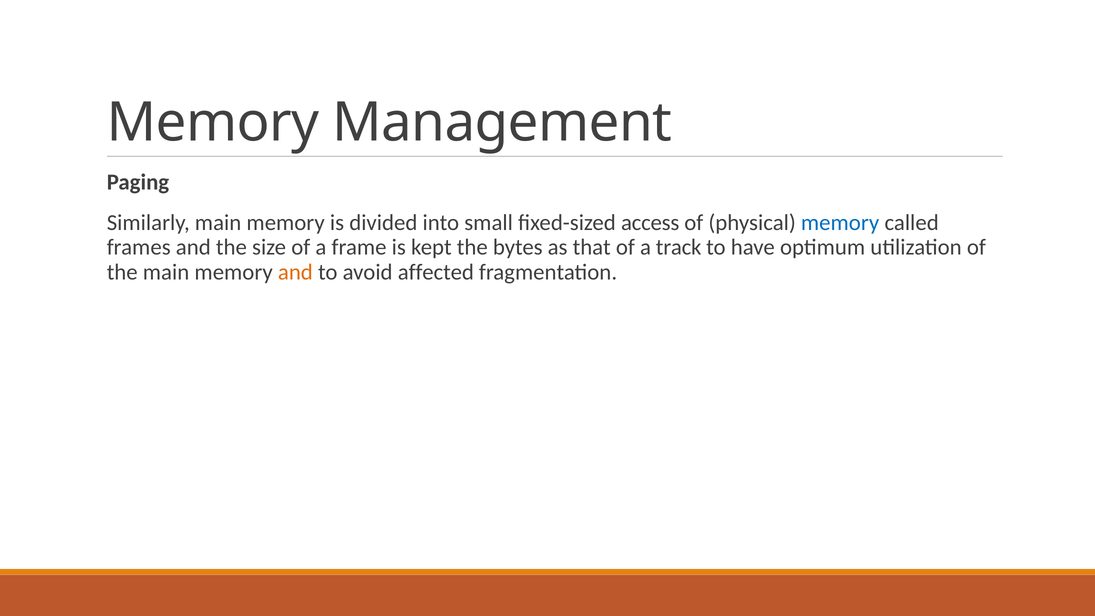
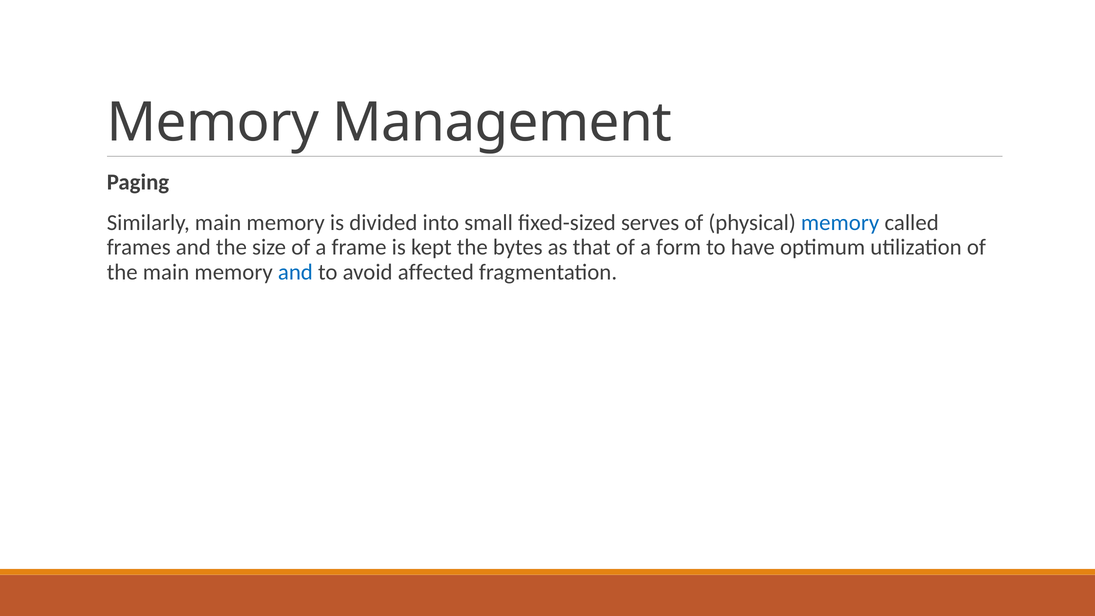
access: access -> serves
track: track -> form
and at (295, 272) colour: orange -> blue
